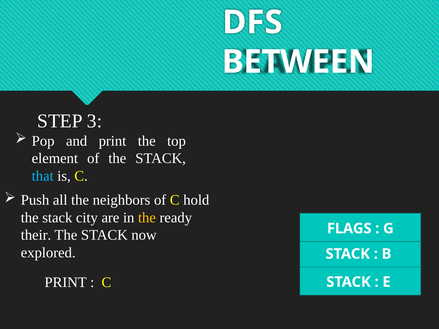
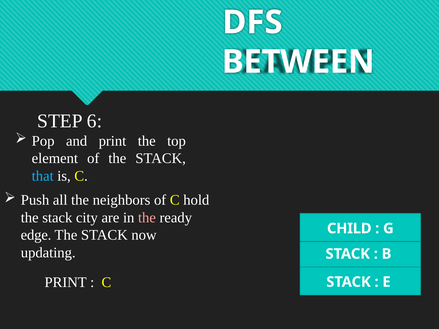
3: 3 -> 6
the at (147, 218) colour: yellow -> pink
FLAGS: FLAGS -> CHILD
their: their -> edge
explored: explored -> updating
